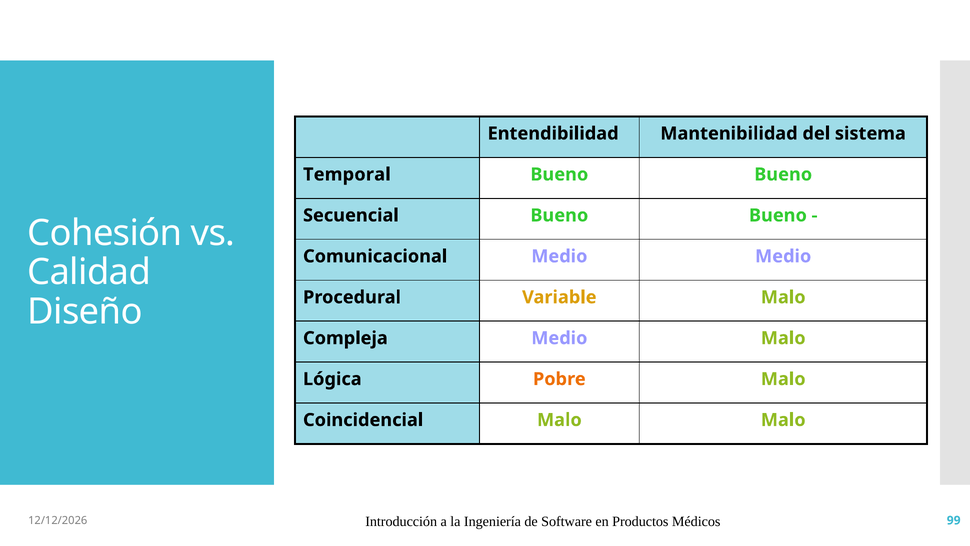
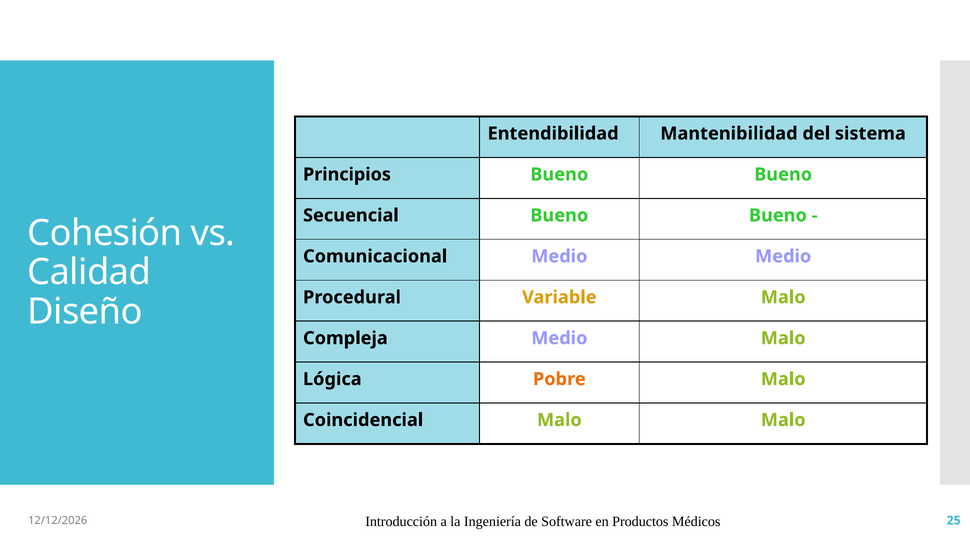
Temporal: Temporal -> Principios
99: 99 -> 25
